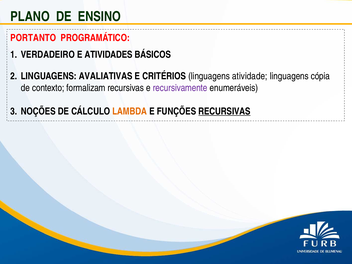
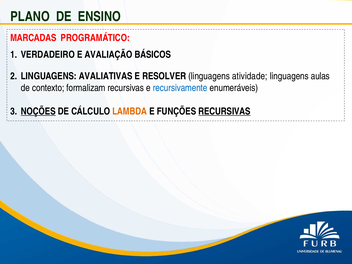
PORTANTO: PORTANTO -> MARCADAS
ATIVIDADES: ATIVIDADES -> AVALIAÇÃO
CRITÉRIOS: CRITÉRIOS -> RESOLVER
cópia: cópia -> aulas
recursivamente colour: purple -> blue
NOÇÕES underline: none -> present
